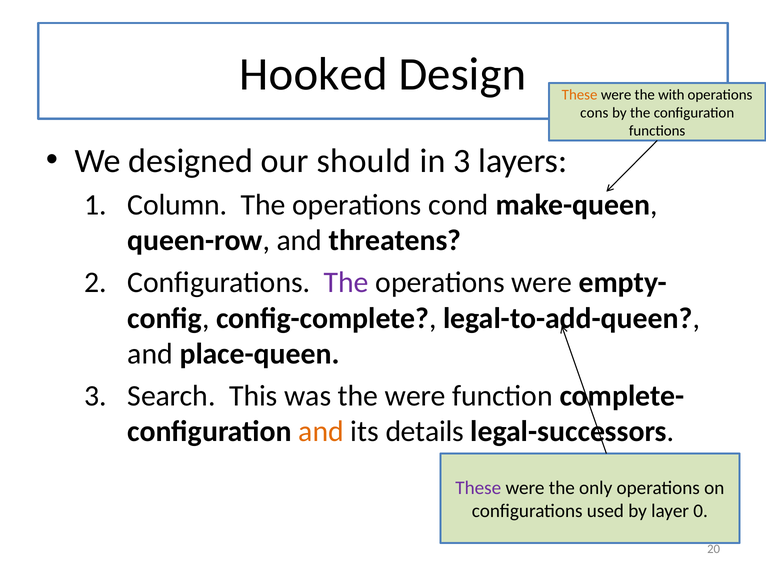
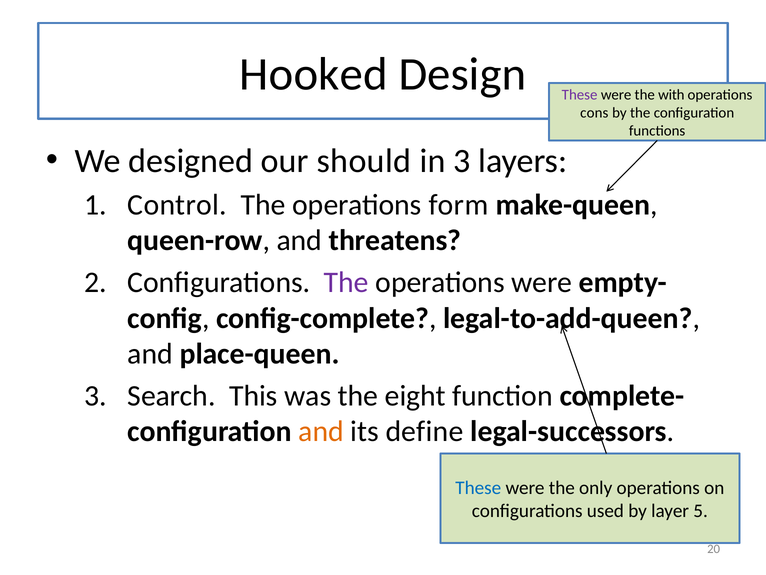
These at (580, 95) colour: orange -> purple
Column: Column -> Control
cond: cond -> form
the were: were -> eight
details: details -> define
These at (478, 488) colour: purple -> blue
0: 0 -> 5
